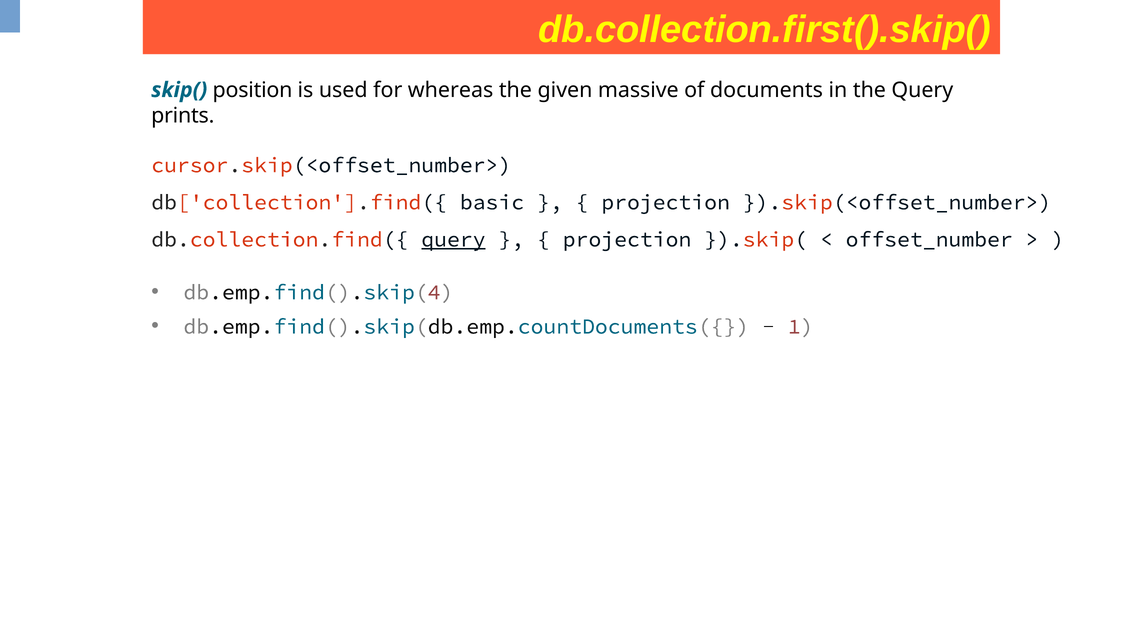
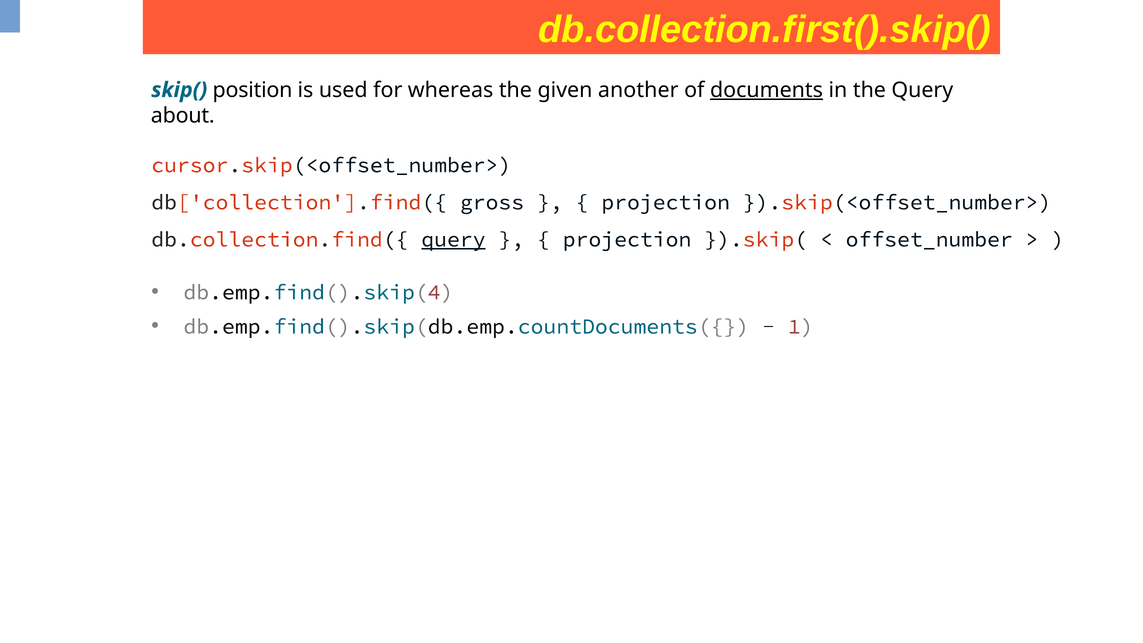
massive: massive -> another
documents underline: none -> present
prints: prints -> about
basic: basic -> gross
